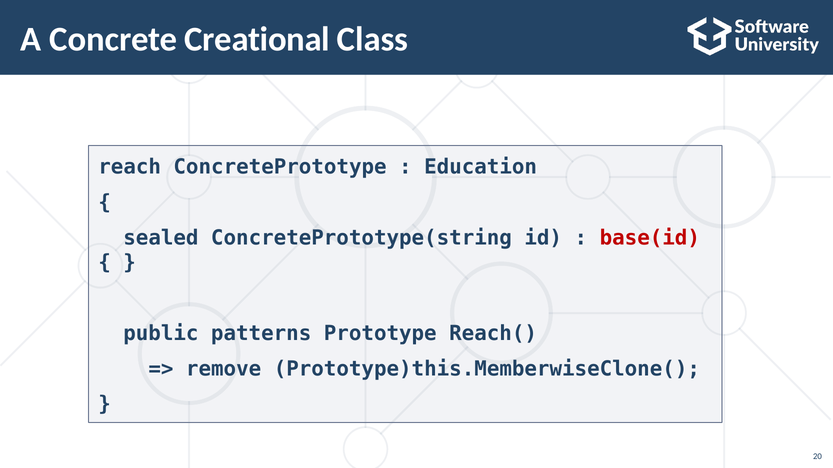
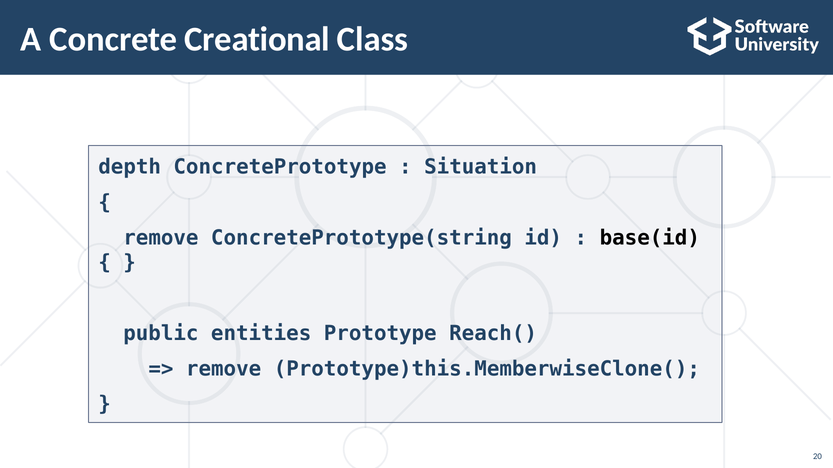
reach: reach -> depth
Education: Education -> Situation
sealed at (161, 238): sealed -> remove
base(id colour: red -> black
patterns: patterns -> entities
